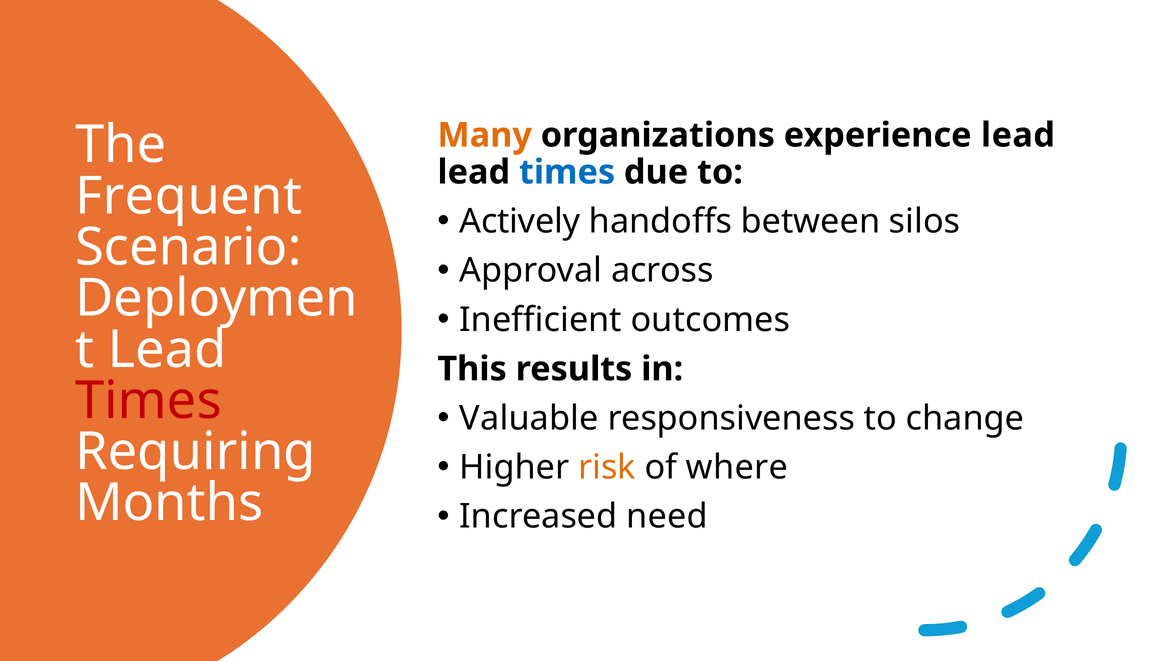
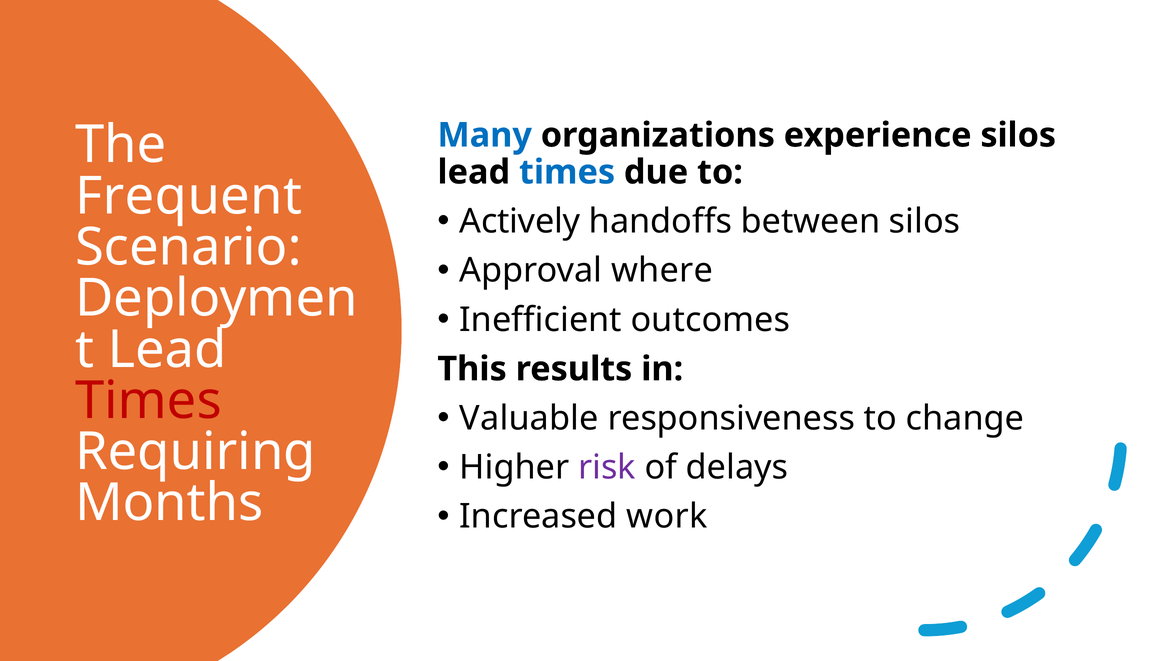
Many colour: orange -> blue
experience lead: lead -> silos
across: across -> where
risk colour: orange -> purple
where: where -> delays
need: need -> work
